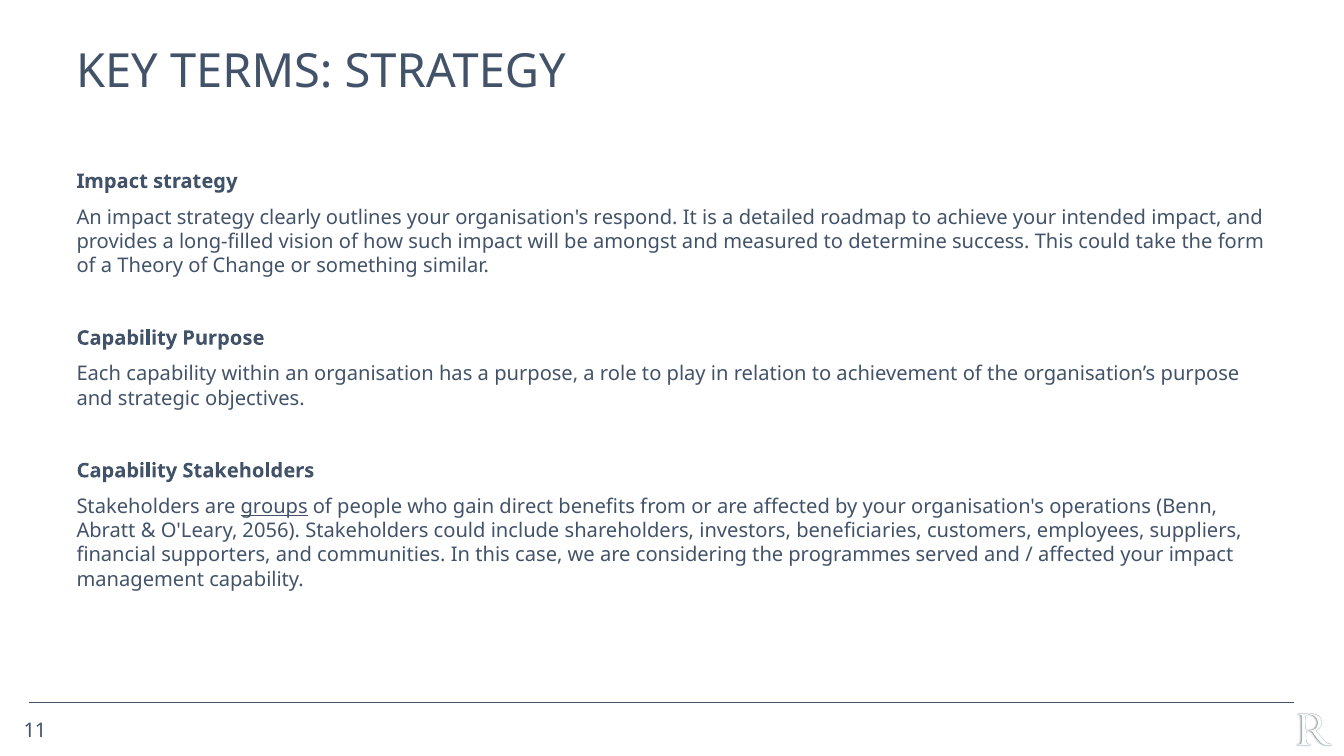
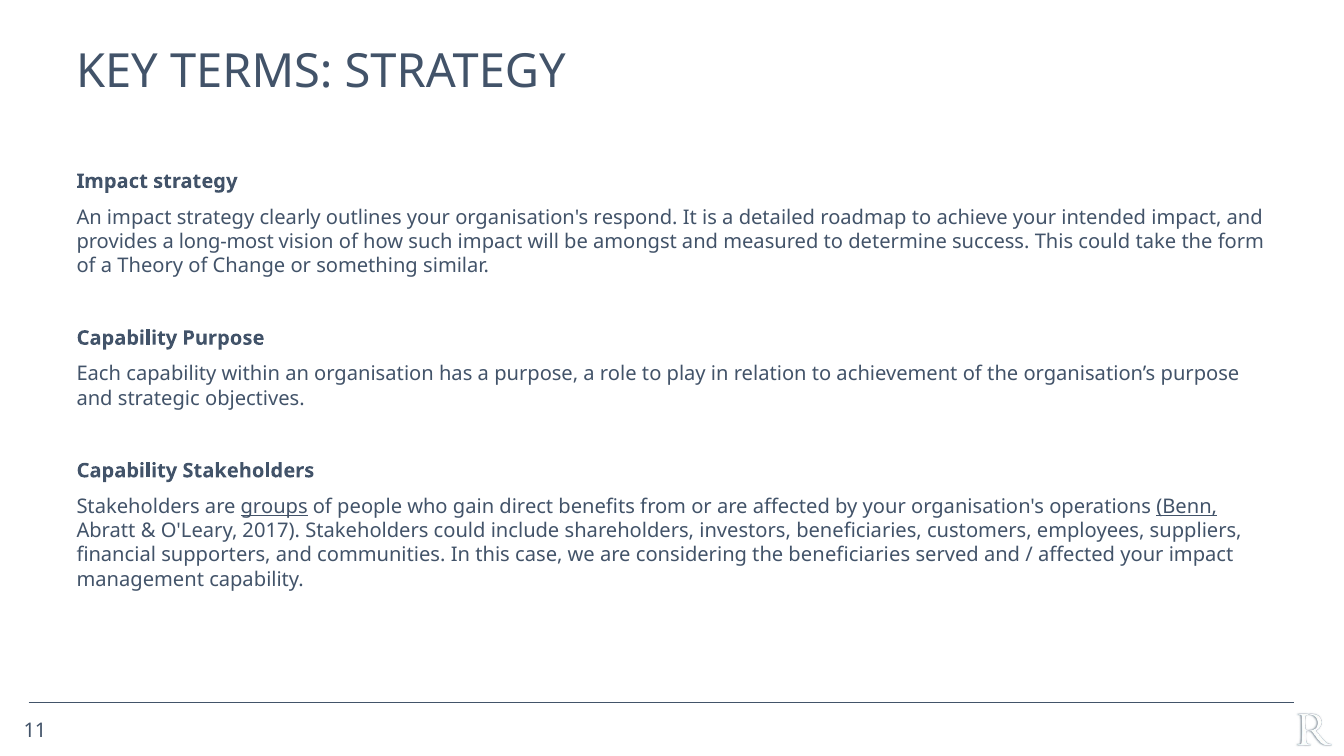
long-filled: long-filled -> long-most
Benn underline: none -> present
2056: 2056 -> 2017
the programmes: programmes -> beneficiaries
